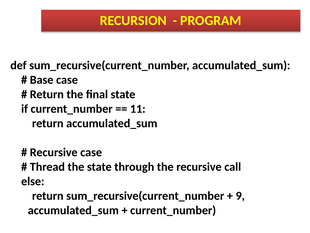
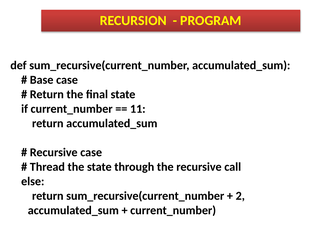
9: 9 -> 2
